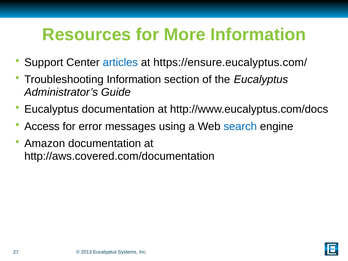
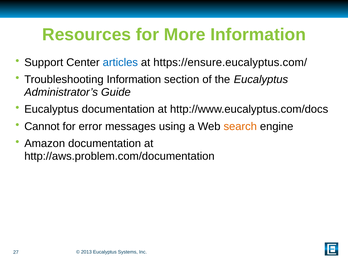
Access: Access -> Cannot
search colour: blue -> orange
http://aws.covered.com/documentation: http://aws.covered.com/documentation -> http://aws.problem.com/documentation
